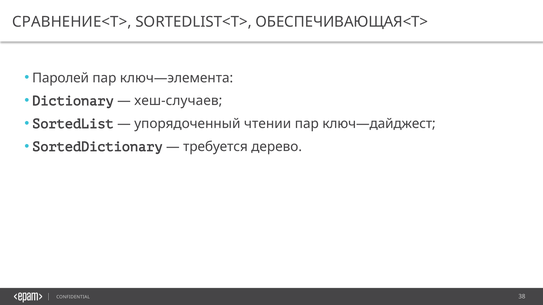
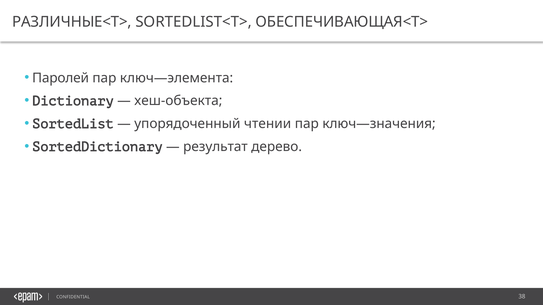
СРАВНЕНИЕ<T>: СРАВНЕНИЕ<T> -> РАЗЛИЧНЫЕ<T>
хеш-случаев: хеш-случаев -> хеш-объекта
ключ—дайджест: ключ—дайджест -> ключ—значения
требуется: требуется -> результат
